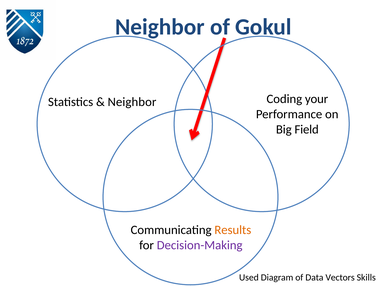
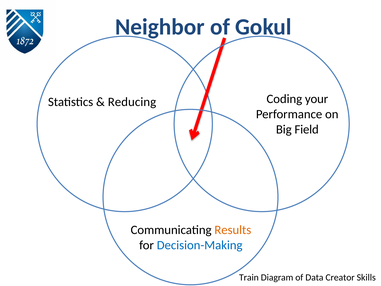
Neighbor at (132, 102): Neighbor -> Reducing
Decision-Making colour: purple -> blue
Used: Used -> Train
Vectors: Vectors -> Creator
